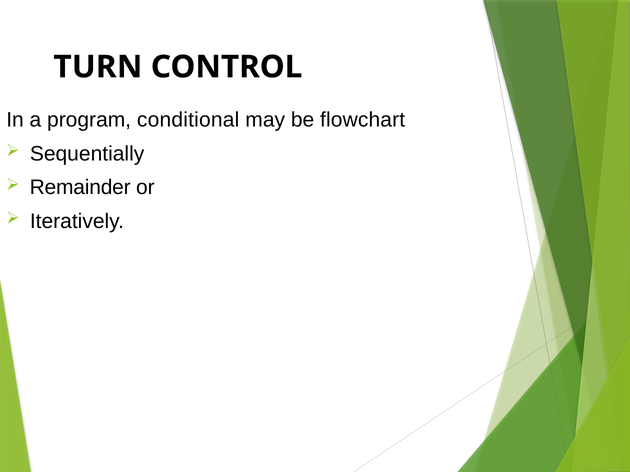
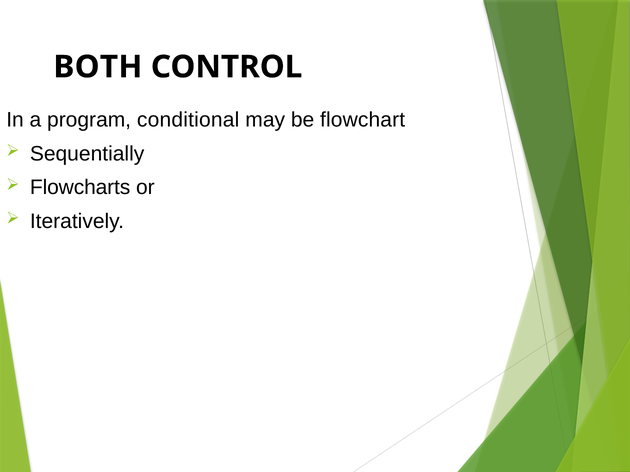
TURN: TURN -> BOTH
Remainder: Remainder -> Flowcharts
